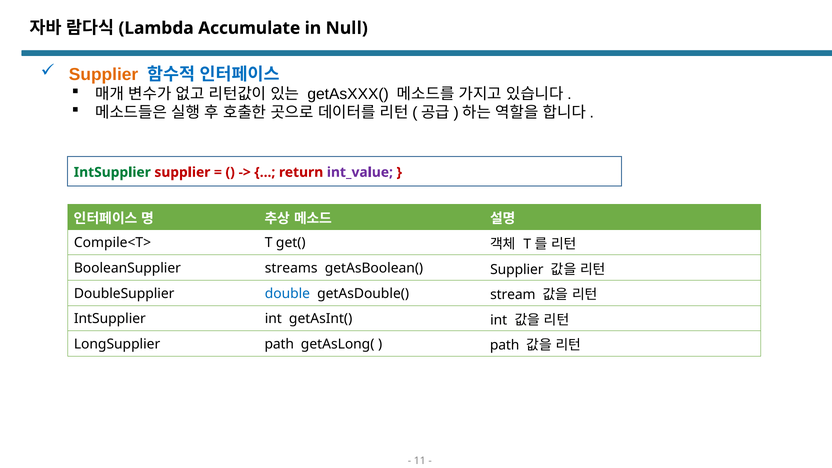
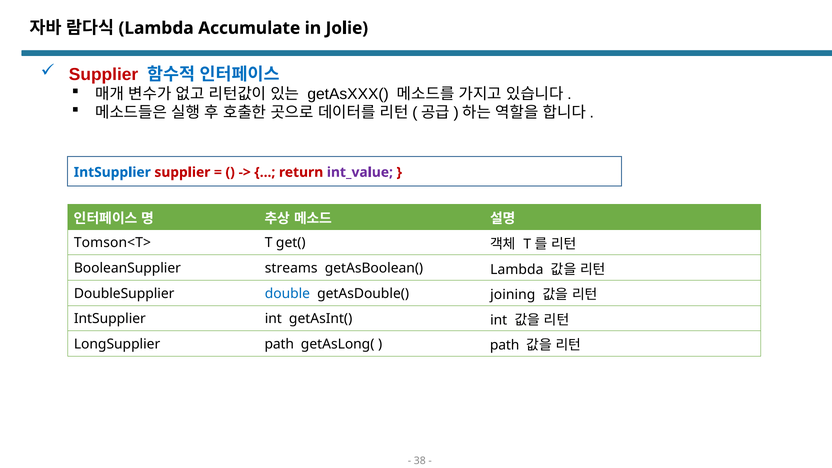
Null: Null -> Jolie
Supplier at (104, 74) colour: orange -> red
IntSupplier at (112, 172) colour: green -> blue
Compile<T>: Compile<T> -> Tomson<T>
getAsBoolean( Supplier: Supplier -> Lambda
stream: stream -> joining
11: 11 -> 38
